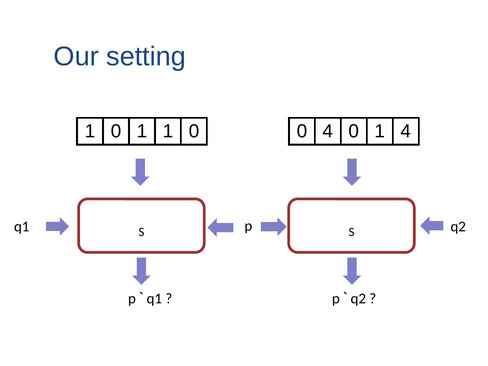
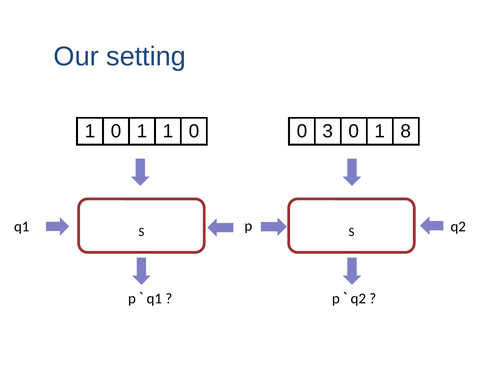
0 4: 4 -> 3
1 4: 4 -> 8
